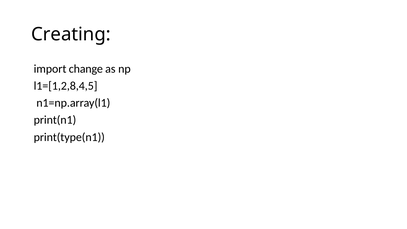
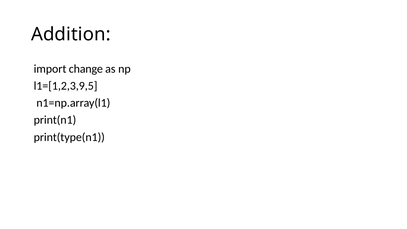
Creating: Creating -> Addition
l1=[1,2,8,4,5: l1=[1,2,8,4,5 -> l1=[1,2,3,9,5
